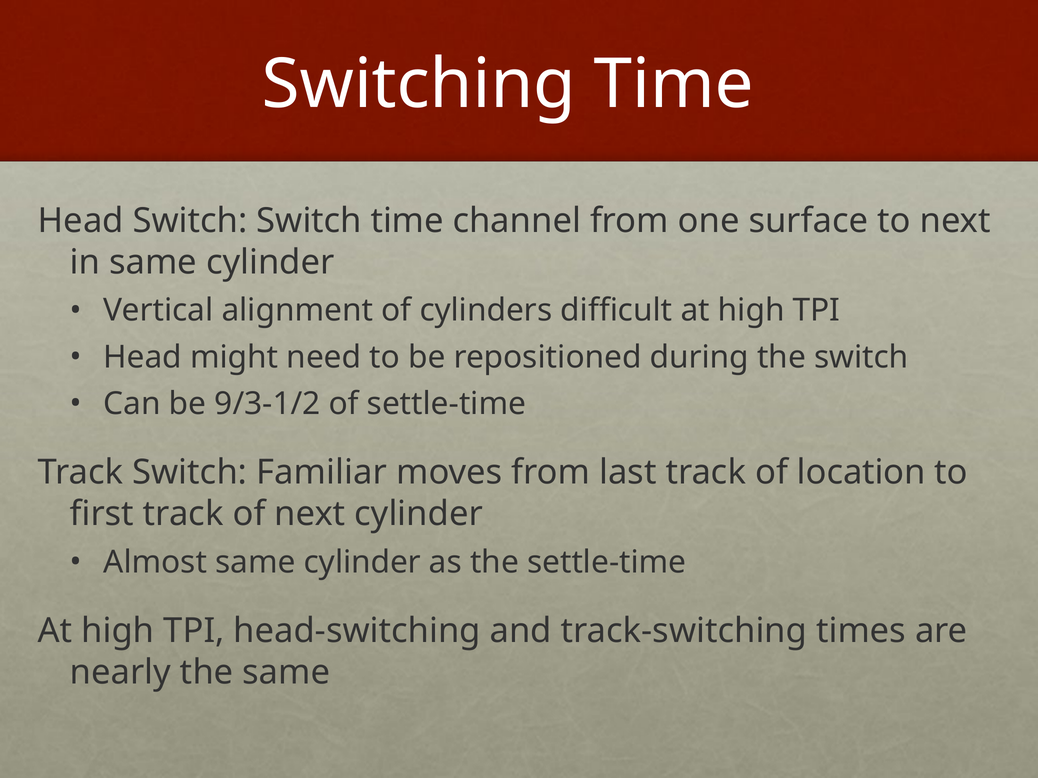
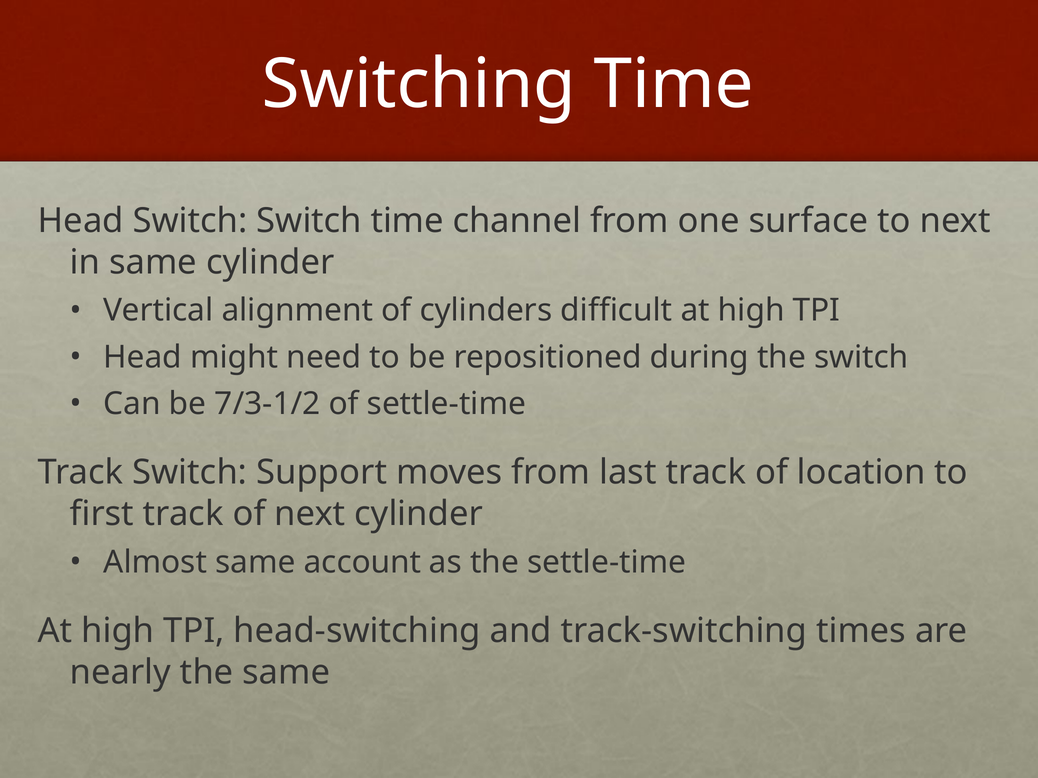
9/3-1/2: 9/3-1/2 -> 7/3-1/2
Familiar: Familiar -> Support
Almost same cylinder: cylinder -> account
